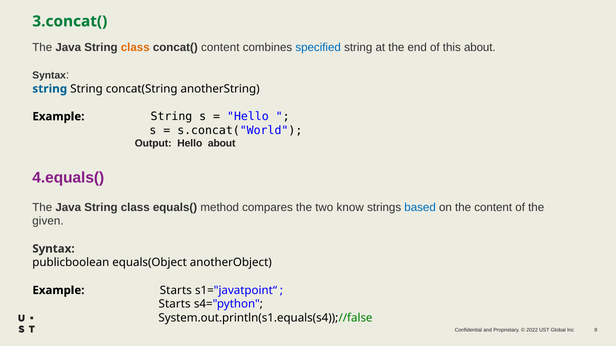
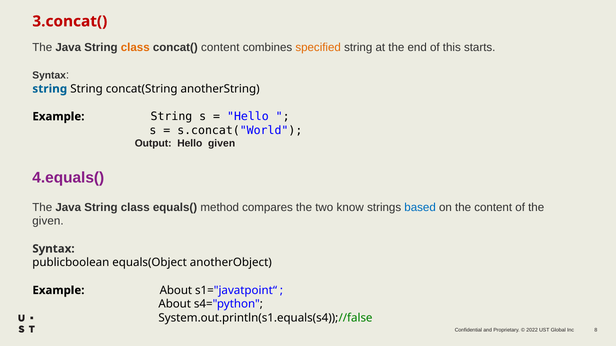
3.concat( colour: green -> red
specified colour: blue -> orange
this about: about -> starts
Hello about: about -> given
Example Starts: Starts -> About
Starts at (175, 305): Starts -> About
